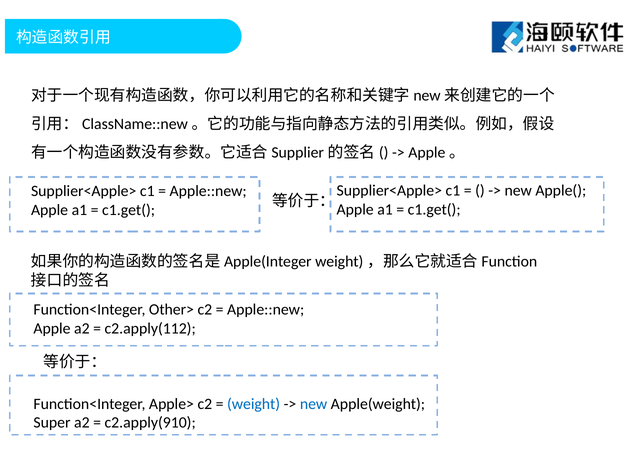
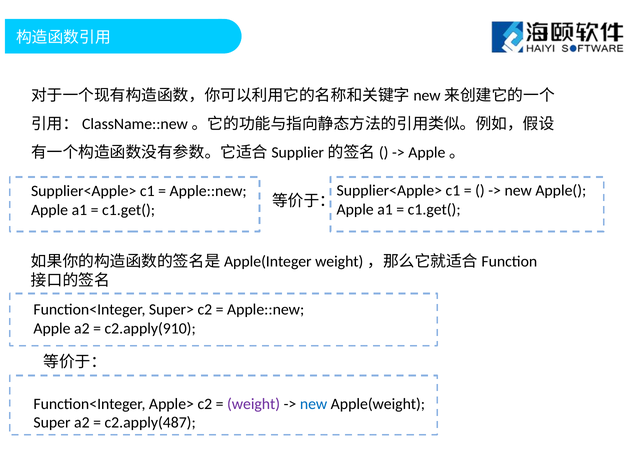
Other>: Other> -> Super>
c2.apply(112: c2.apply(112 -> c2.apply(910
weight colour: blue -> purple
c2.apply(910: c2.apply(910 -> c2.apply(487
